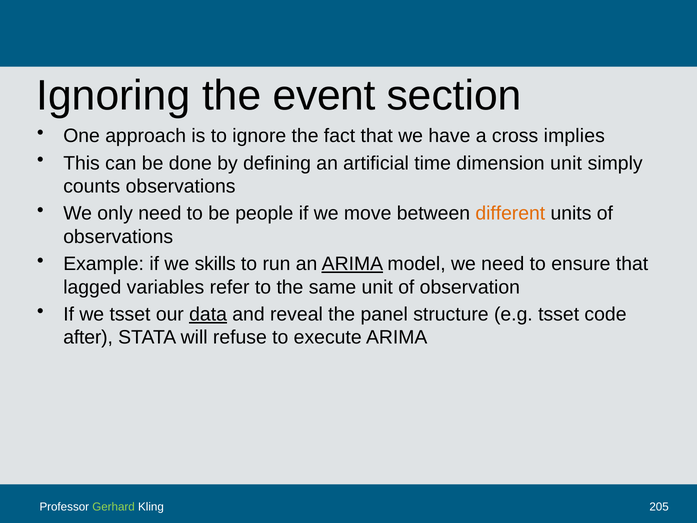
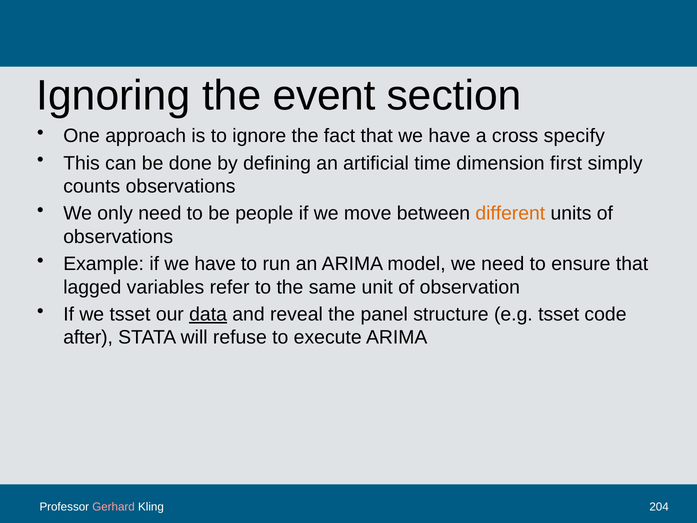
implies: implies -> specify
dimension unit: unit -> first
if we skills: skills -> have
ARIMA at (352, 264) underline: present -> none
Gerhard colour: light green -> pink
205: 205 -> 204
